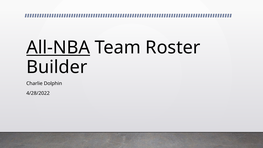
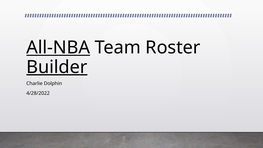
Builder underline: none -> present
